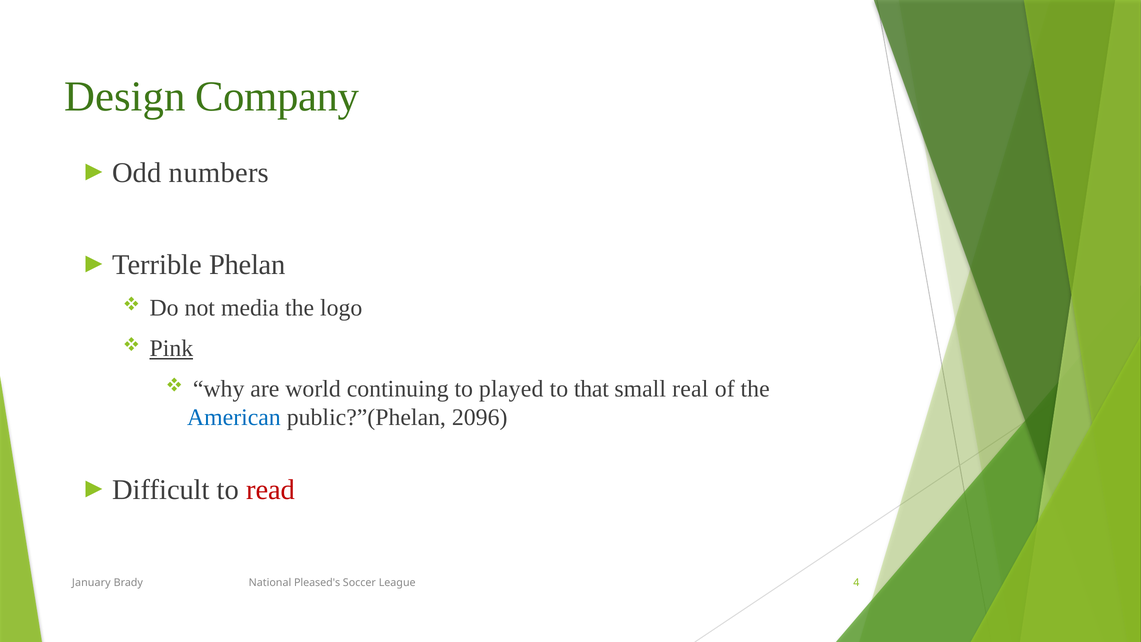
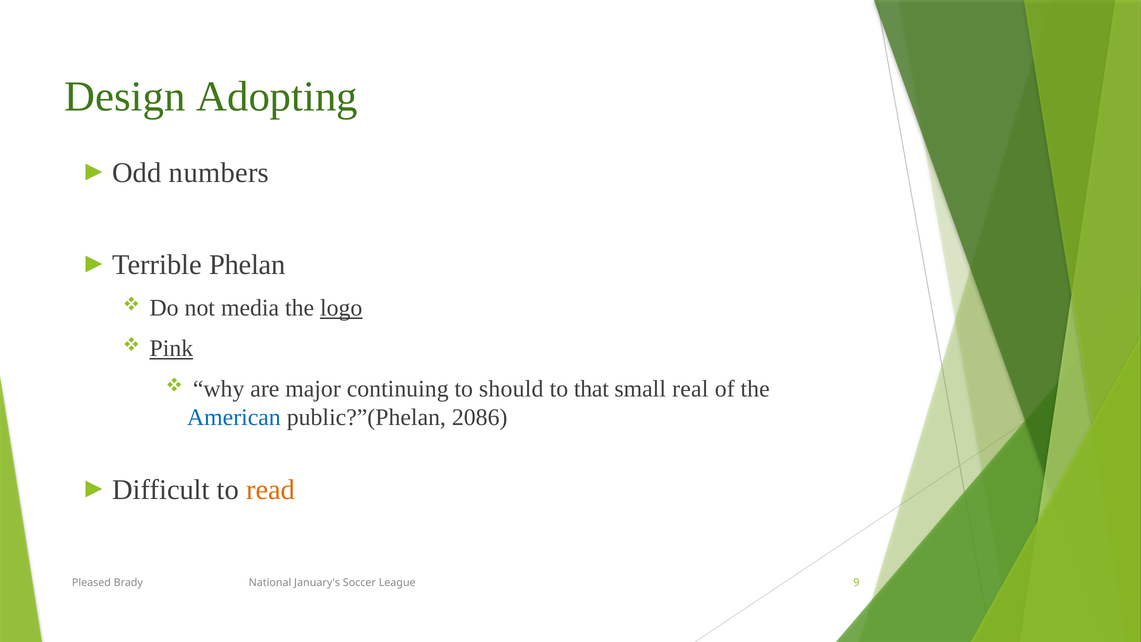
Company: Company -> Adopting
logo underline: none -> present
world: world -> major
played: played -> should
2096: 2096 -> 2086
read colour: red -> orange
January: January -> Pleased
Pleased's: Pleased's -> January's
4: 4 -> 9
